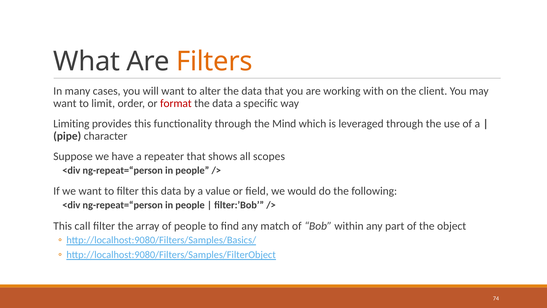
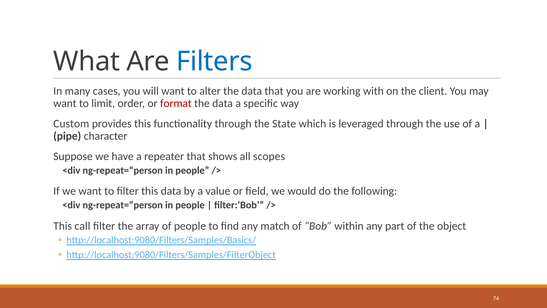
Filters colour: orange -> blue
Limiting: Limiting -> Custom
Mind: Mind -> State
